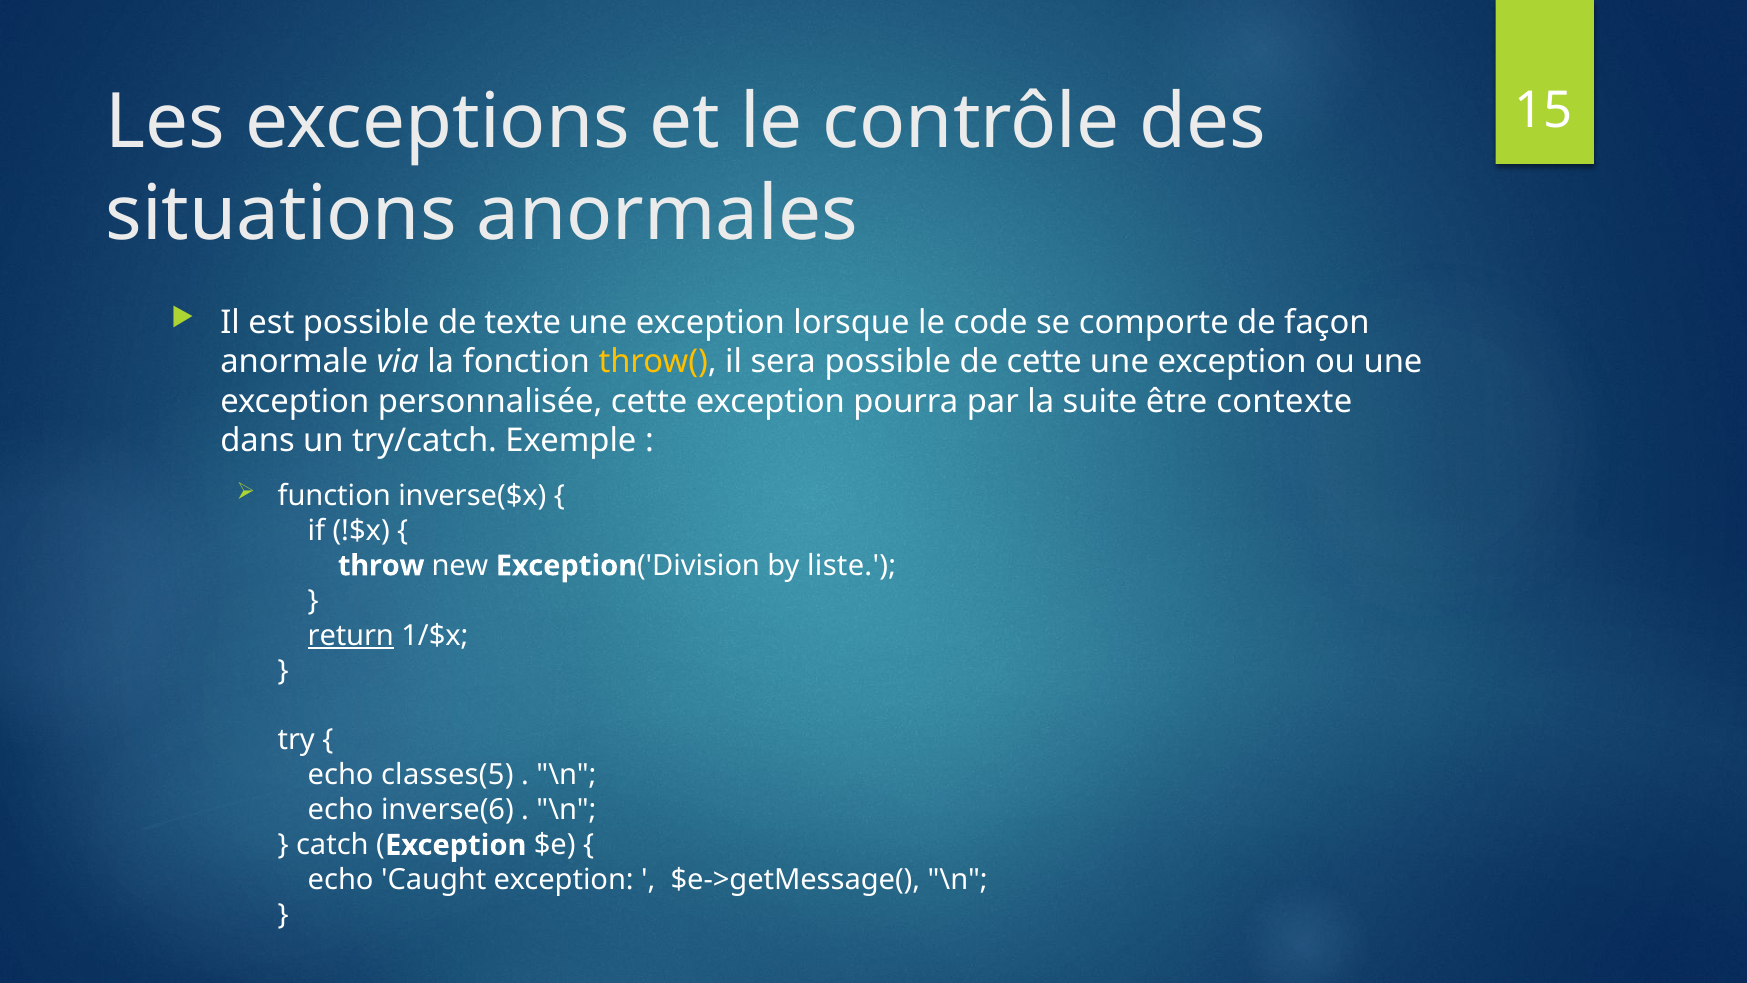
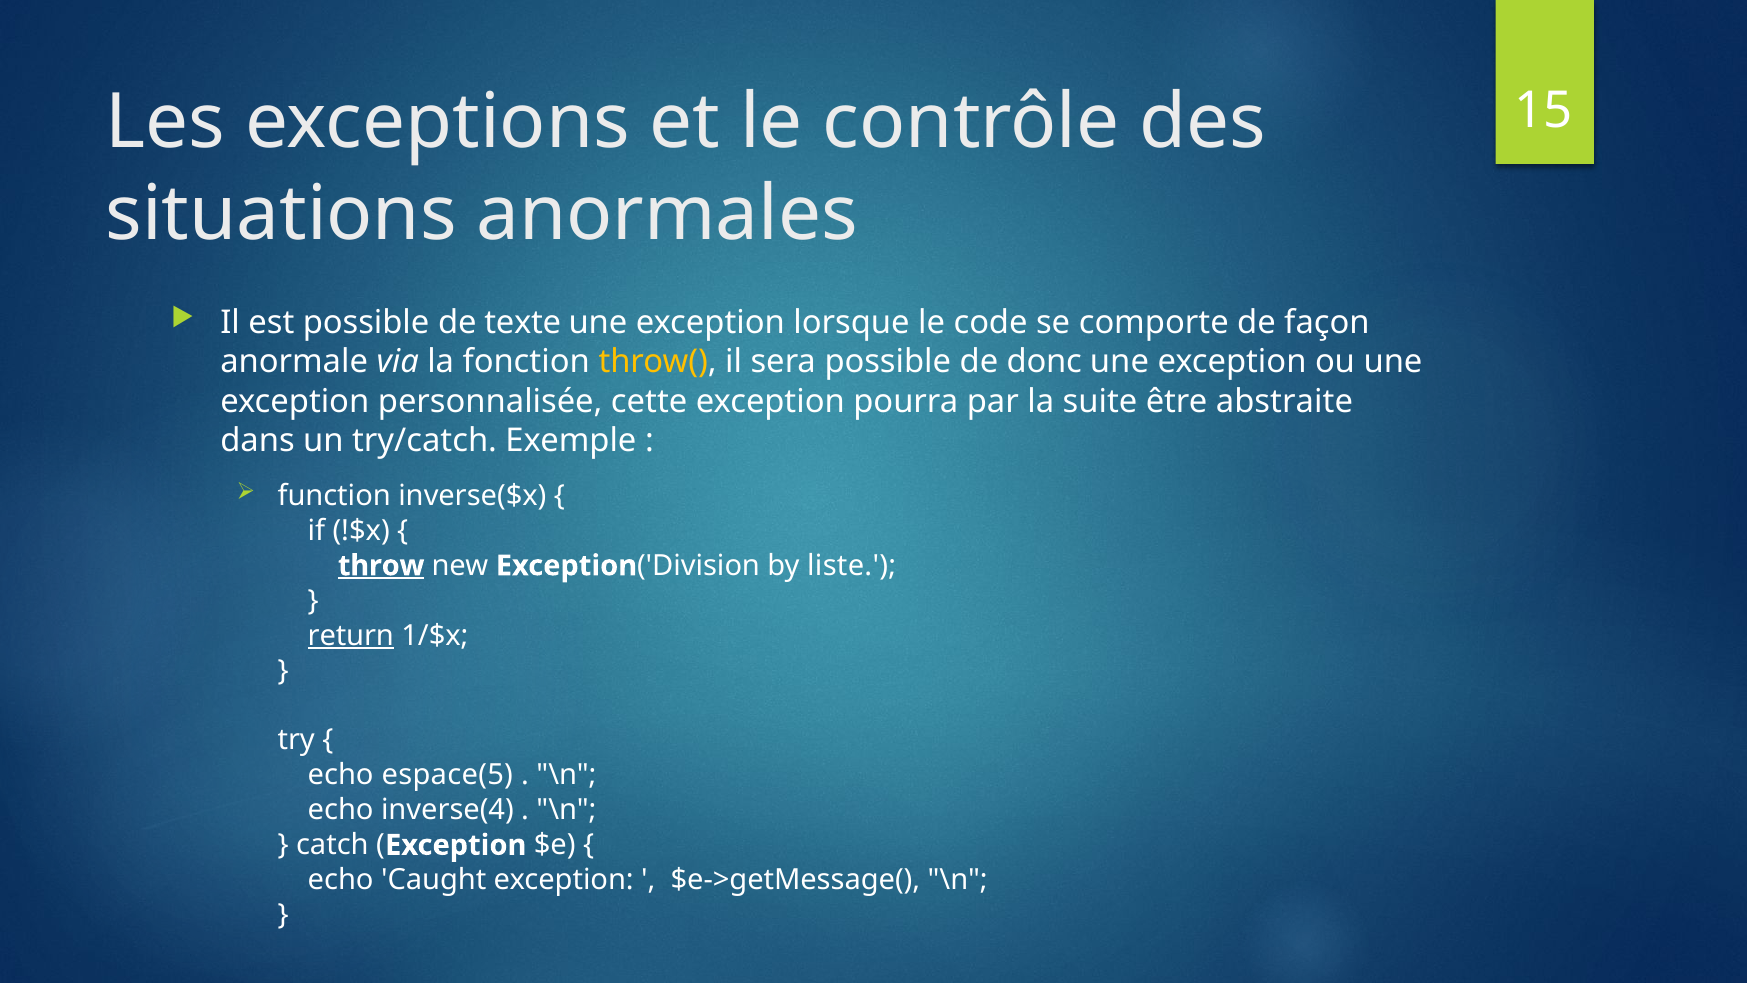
de cette: cette -> donc
contexte: contexte -> abstraite
throw underline: none -> present
classes(5: classes(5 -> espace(5
inverse(6: inverse(6 -> inverse(4
